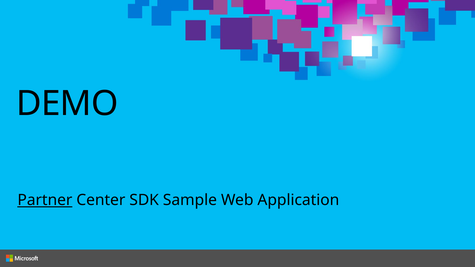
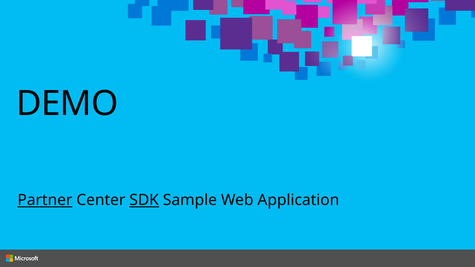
SDK underline: none -> present
